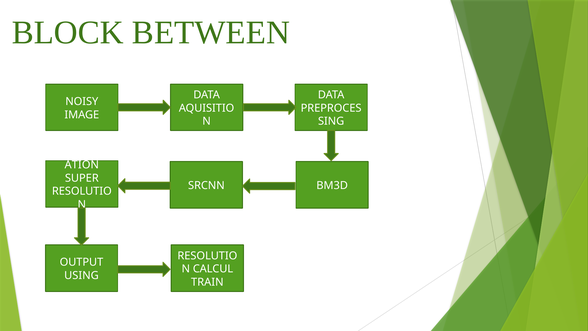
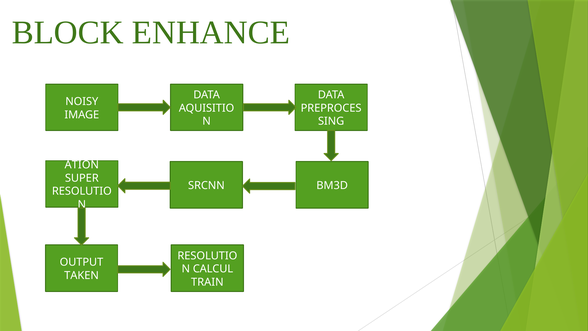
BETWEEN: BETWEEN -> ENHANCE
USING: USING -> TAKEN
